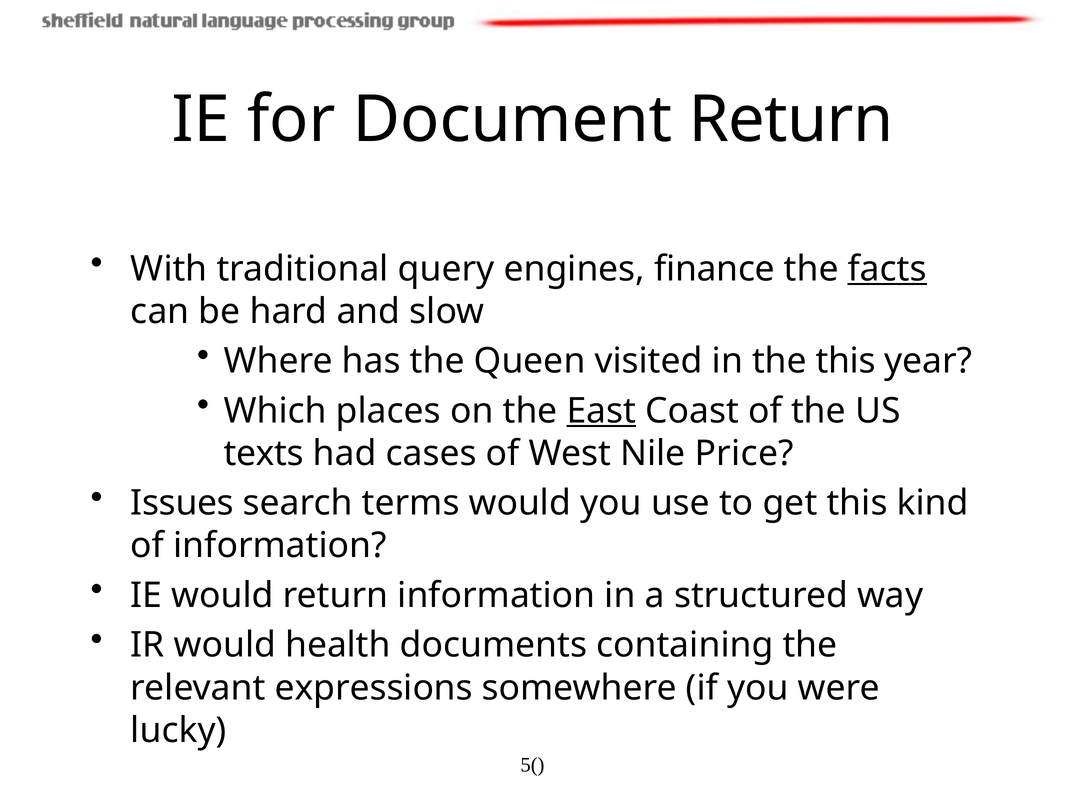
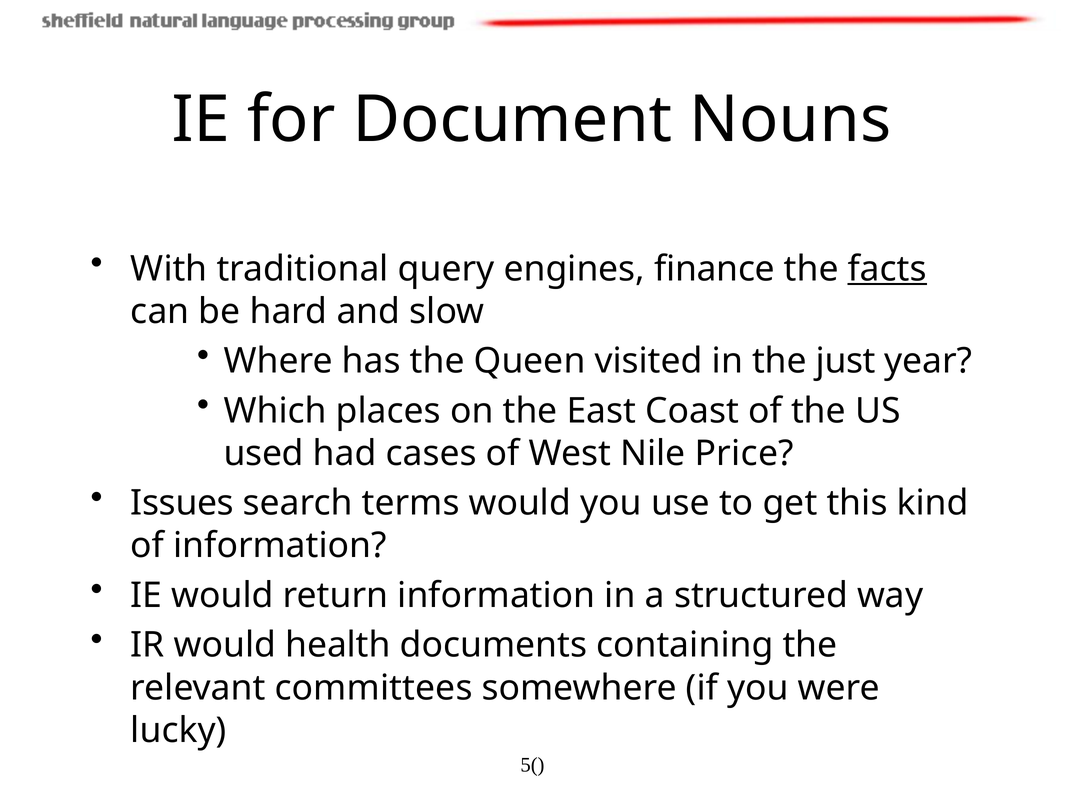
Document Return: Return -> Nouns
the this: this -> just
East underline: present -> none
texts: texts -> used
expressions: expressions -> committees
